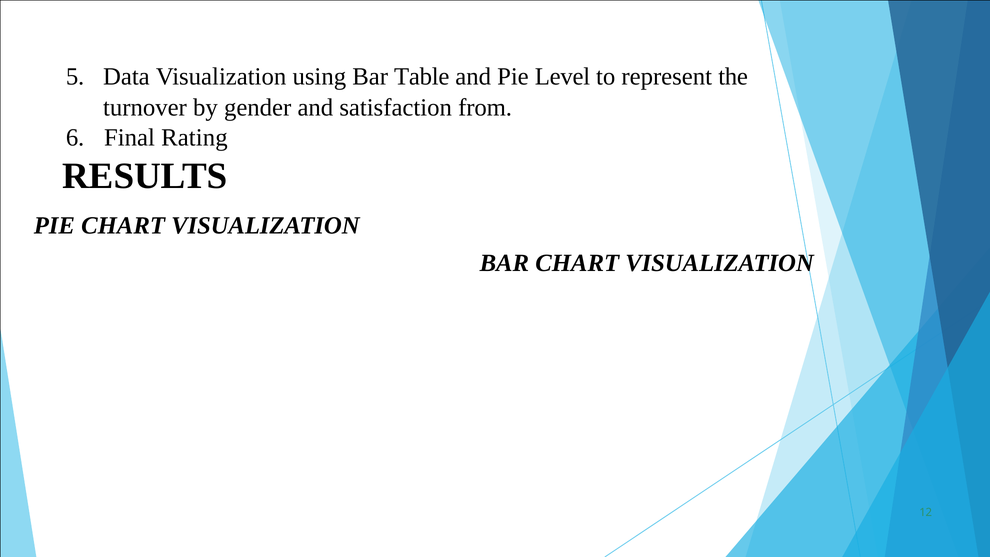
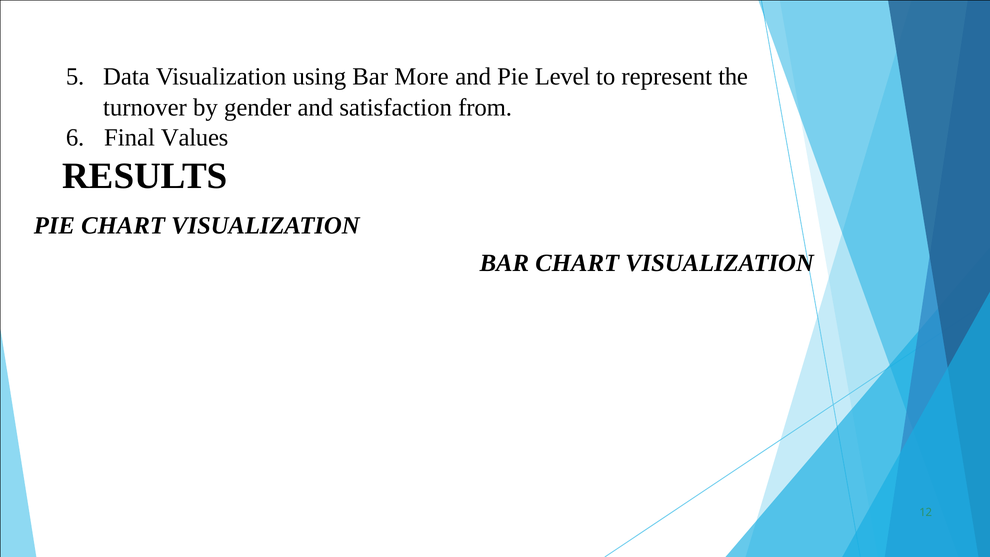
Table: Table -> More
Rating: Rating -> Values
